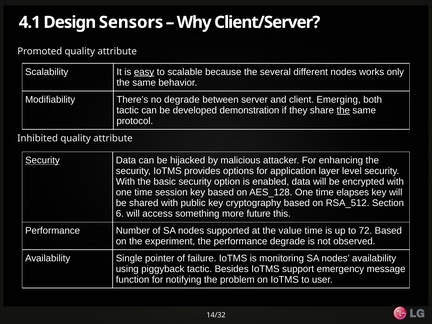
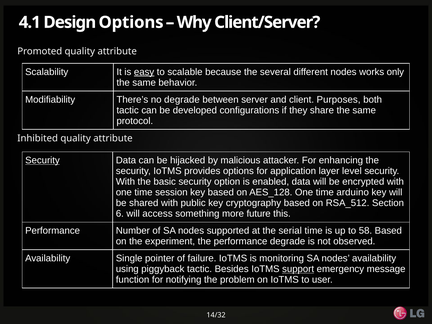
Design Sensors: Sensors -> Options
Emerging: Emerging -> Purposes
demonstration: demonstration -> configurations
the at (343, 110) underline: present -> none
elapses: elapses -> arduino
value: value -> serial
72: 72 -> 58
support underline: none -> present
